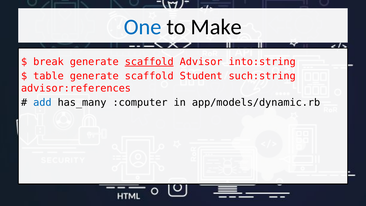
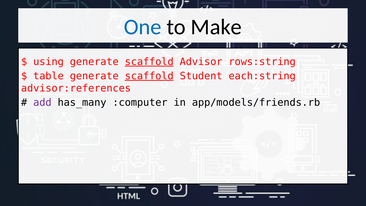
break: break -> using
into:string: into:string -> rows:string
scaffold at (149, 76) underline: none -> present
such:string: such:string -> each:string
add colour: blue -> purple
app/models/dynamic.rb: app/models/dynamic.rb -> app/models/friends.rb
